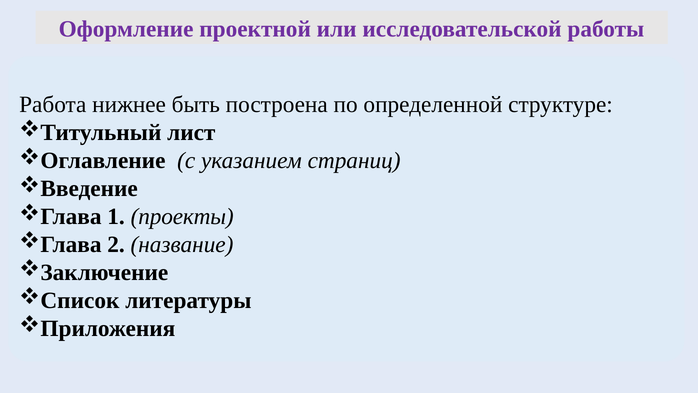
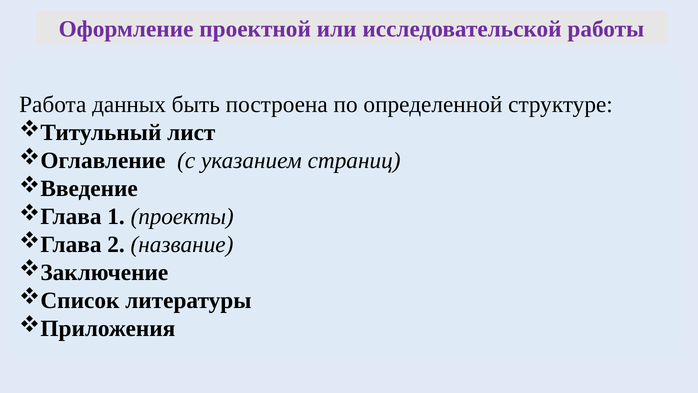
нижнее: нижнее -> данных
